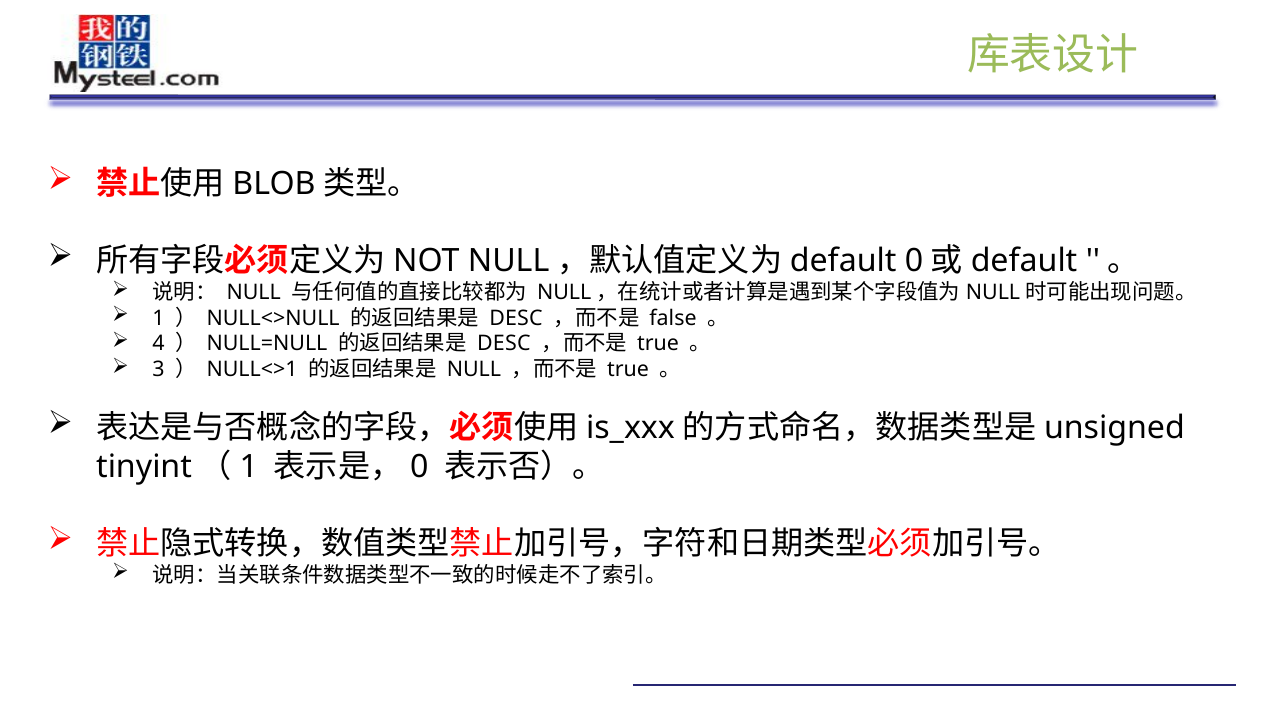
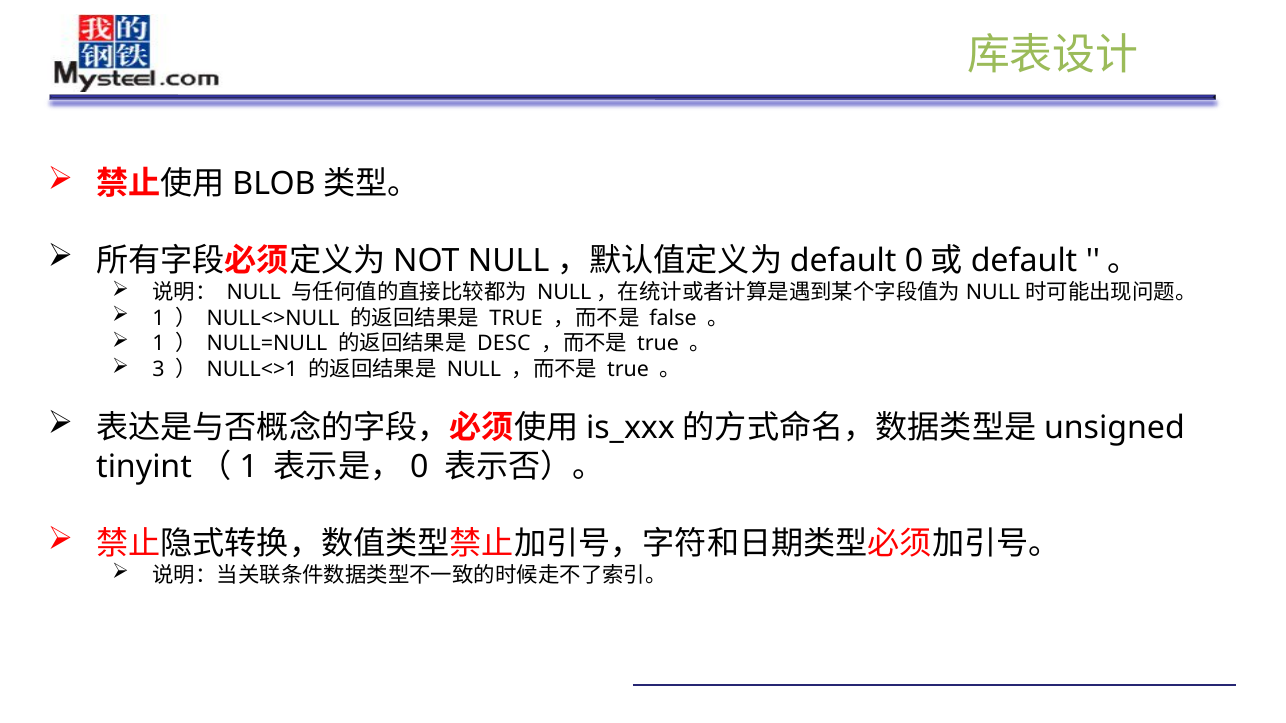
DESC at (516, 318): DESC -> TRUE
4 at (159, 344): 4 -> 1
